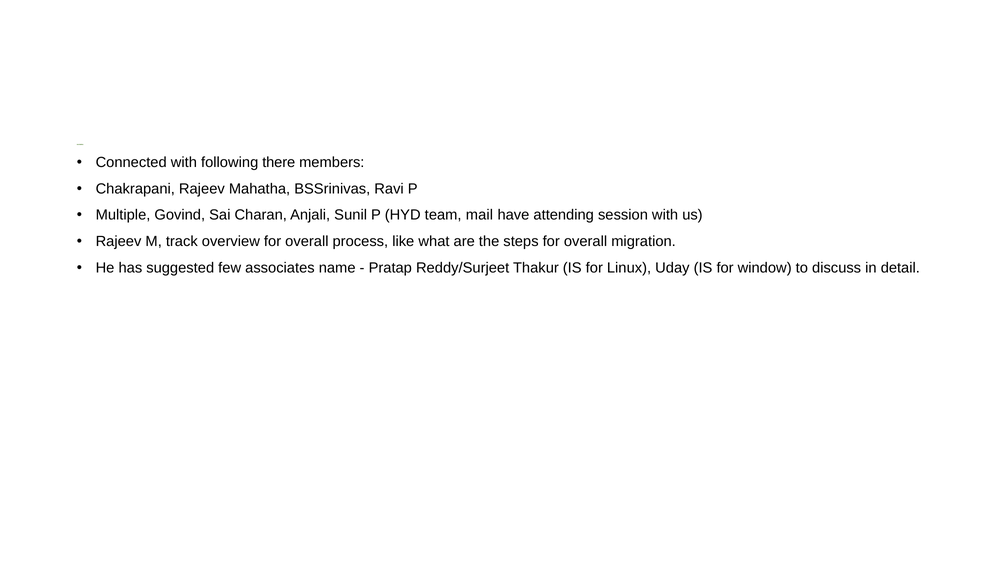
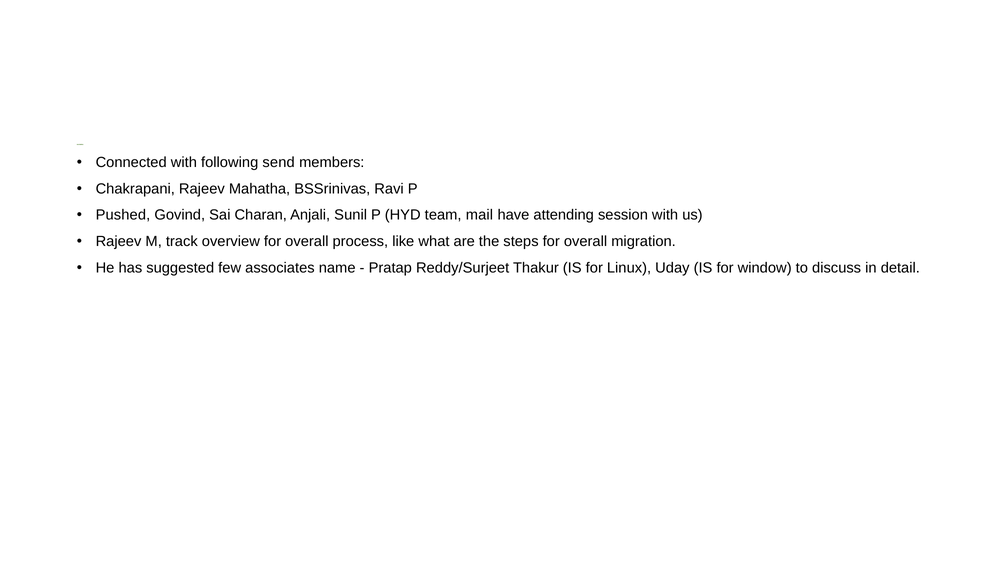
there: there -> send
Multiple: Multiple -> Pushed
